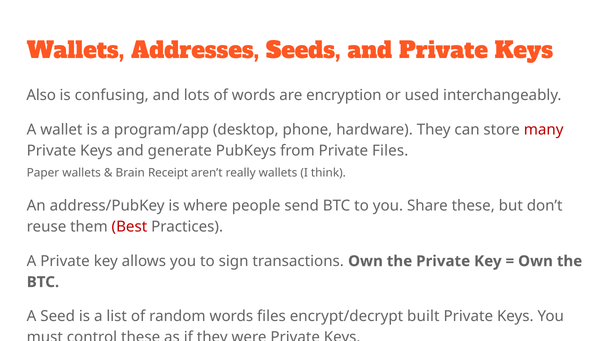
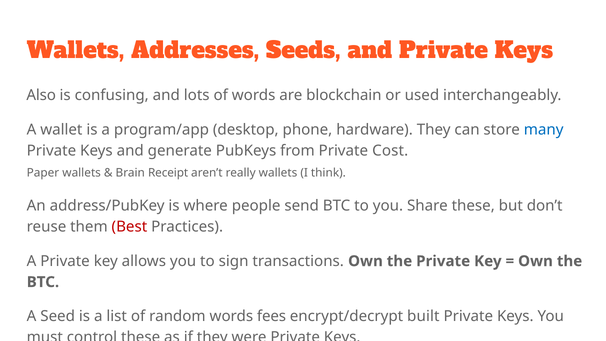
encryption: encryption -> blockchain
many colour: red -> blue
Private Files: Files -> Cost
words files: files -> fees
